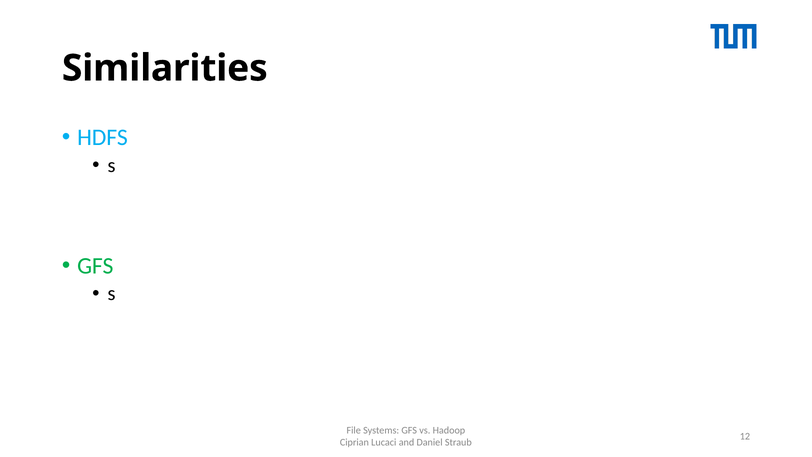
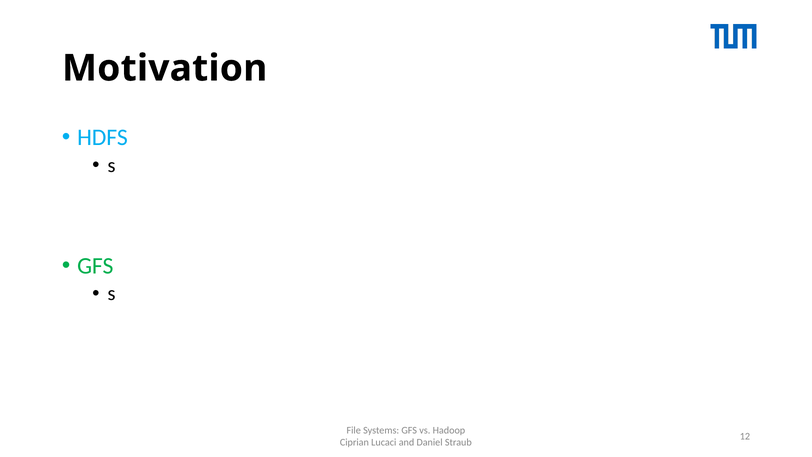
Similarities: Similarities -> Motivation
